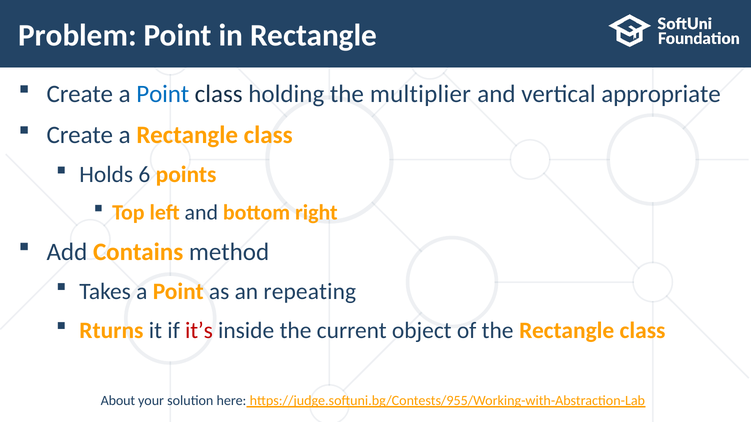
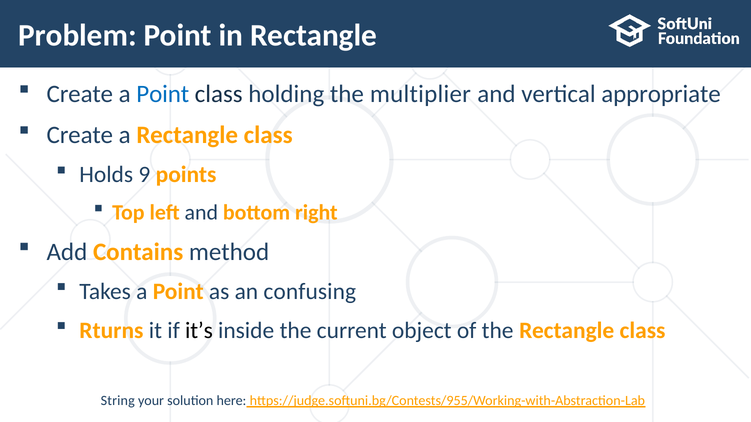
6: 6 -> 9
repeating: repeating -> confusing
it’s colour: red -> black
About: About -> String
